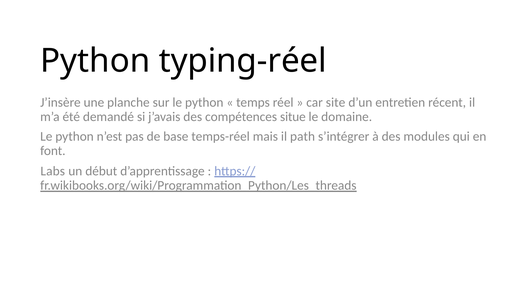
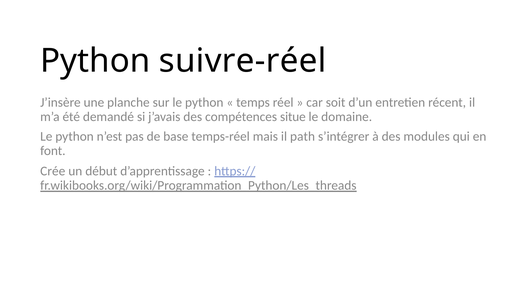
typing-réel: typing-réel -> suivre-réel
site: site -> soit
Labs: Labs -> Crée
